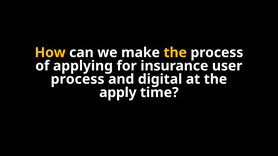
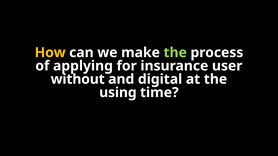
the at (175, 53) colour: yellow -> light green
process at (78, 79): process -> without
apply: apply -> using
